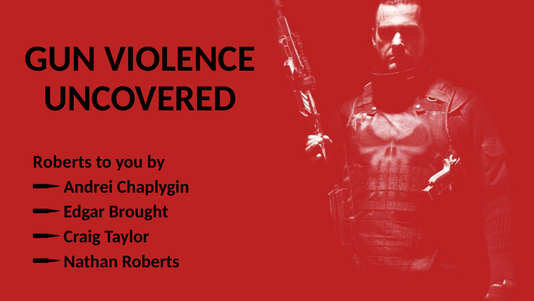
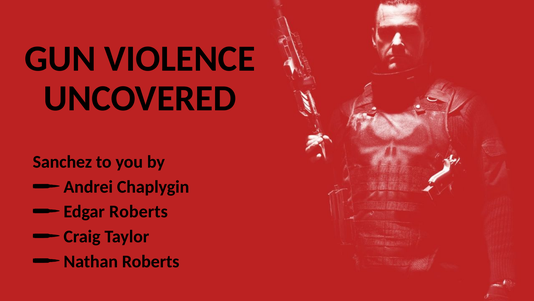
Roberts at (62, 162): Roberts -> Sanchez
Edgar Brought: Brought -> Roberts
